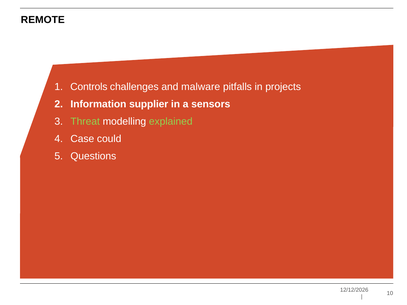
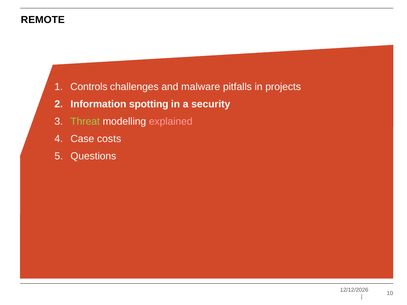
supplier: supplier -> spotting
sensors: sensors -> security
explained colour: light green -> pink
could: could -> costs
